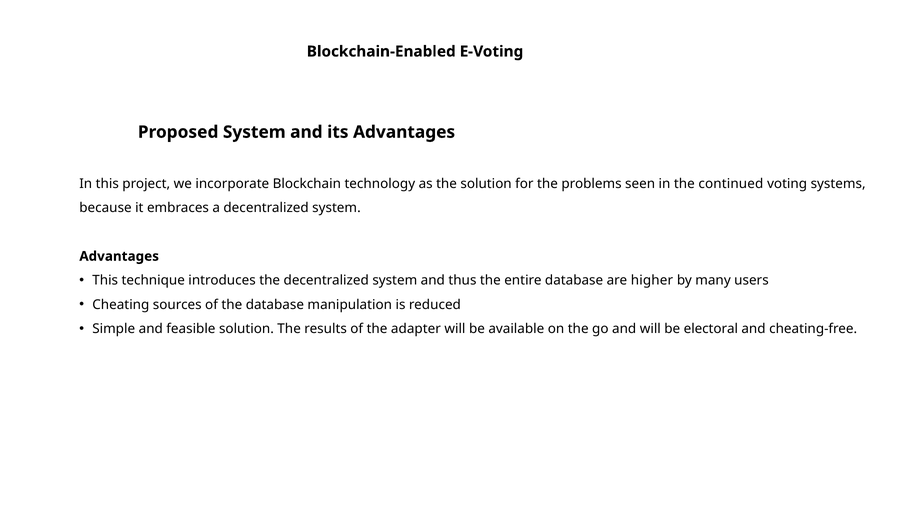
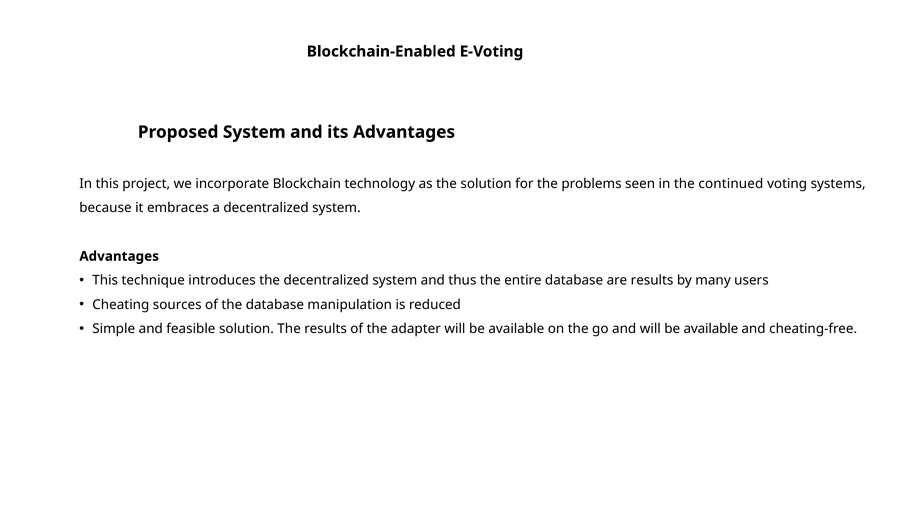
are higher: higher -> results
and will be electoral: electoral -> available
